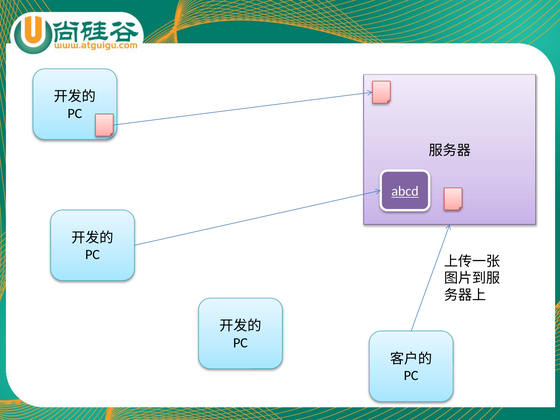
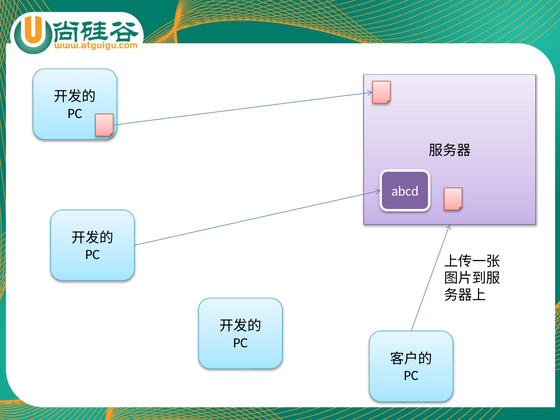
abcd underline: present -> none
